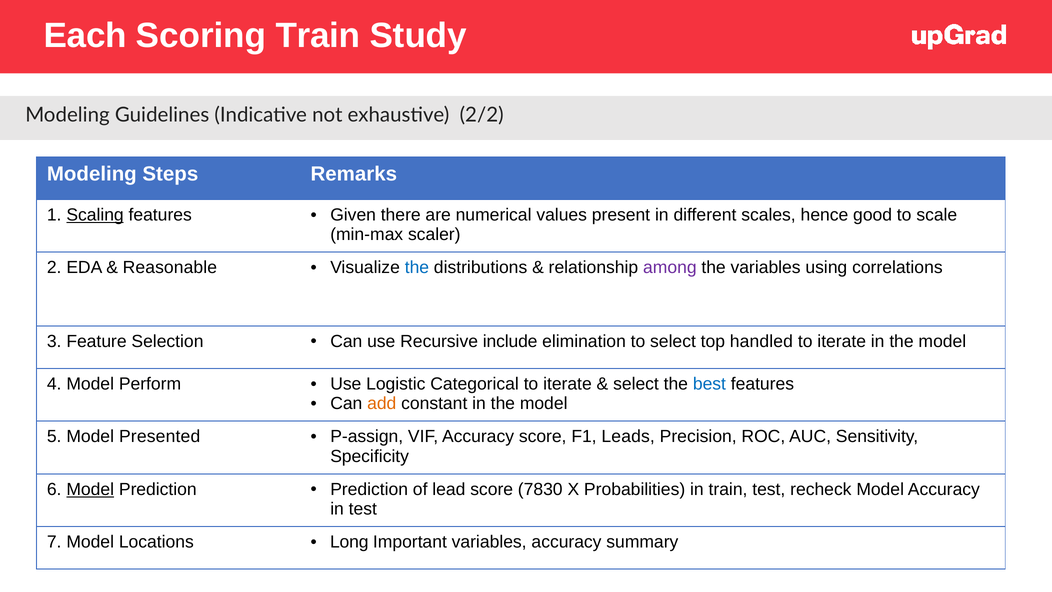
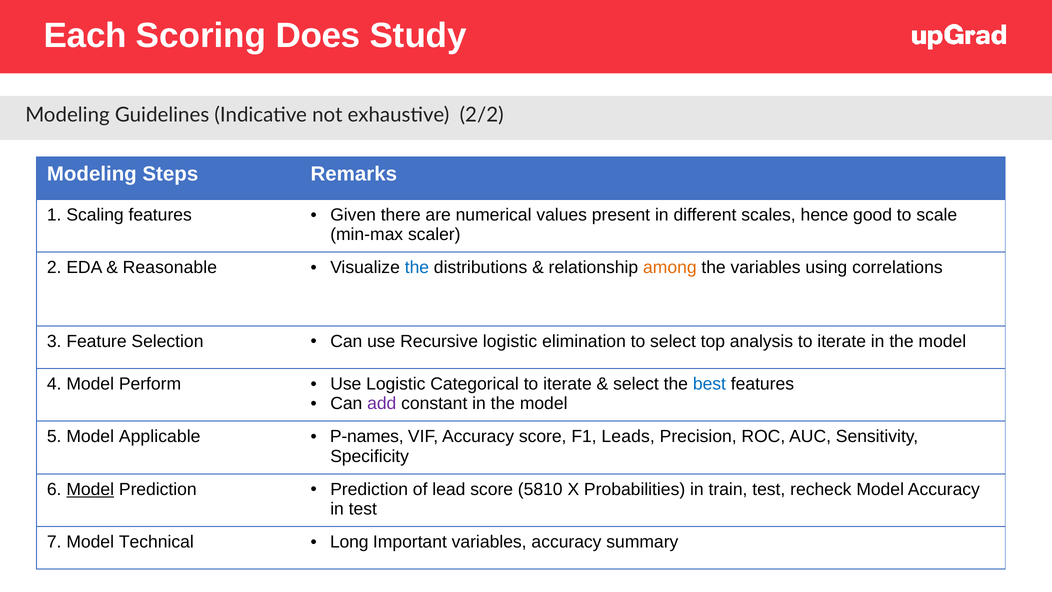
Scoring Train: Train -> Does
Scaling underline: present -> none
among colour: purple -> orange
Recursive include: include -> logistic
handled: handled -> analysis
add colour: orange -> purple
Presented: Presented -> Applicable
P-assign: P-assign -> P-names
7830: 7830 -> 5810
Locations: Locations -> Technical
